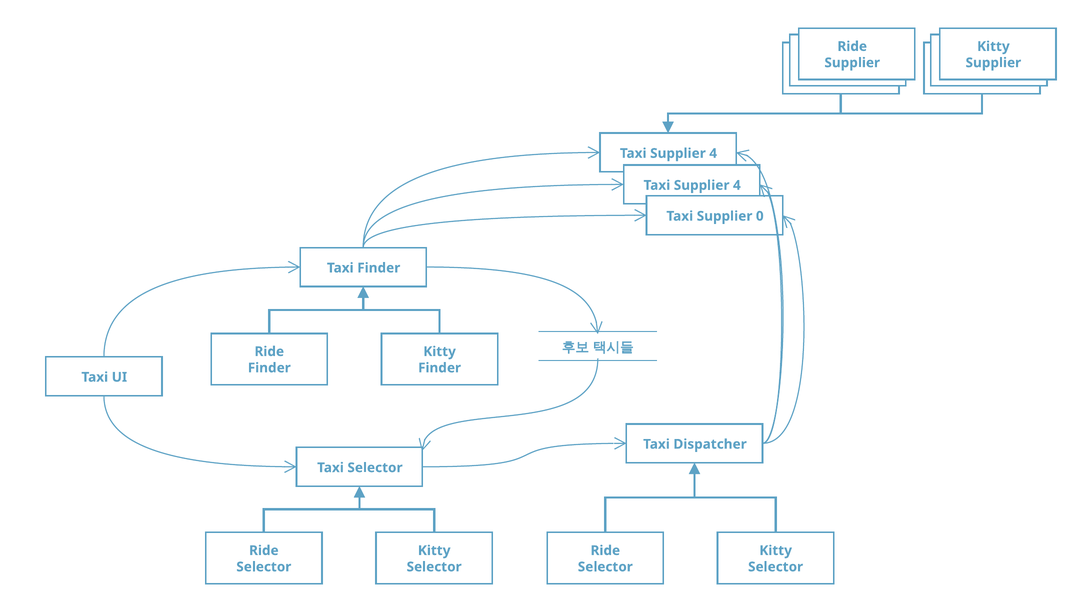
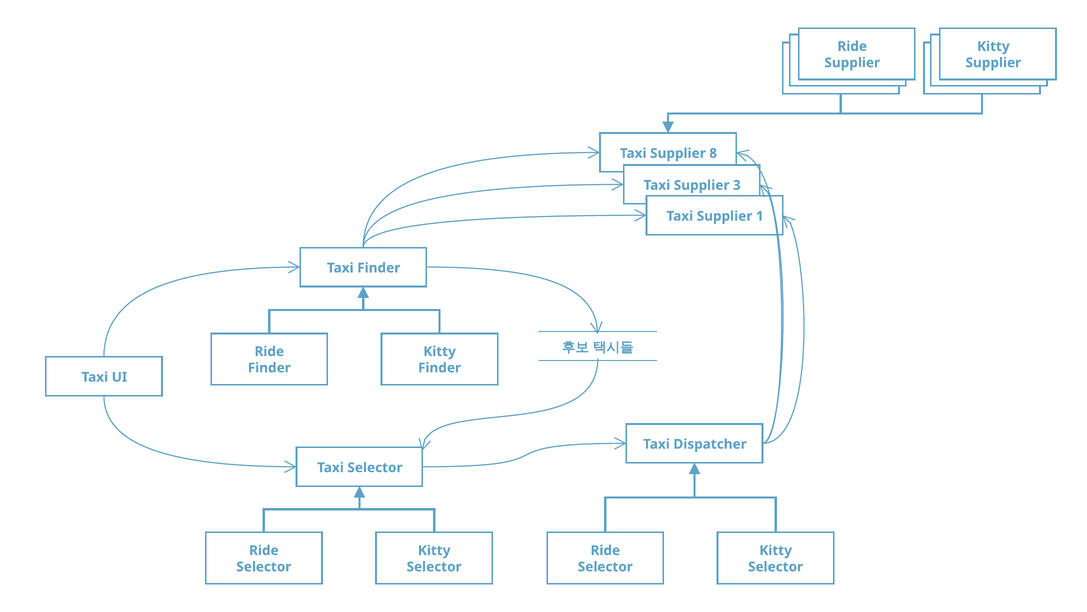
4 at (713, 153): 4 -> 8
4 at (737, 185): 4 -> 3
0: 0 -> 1
